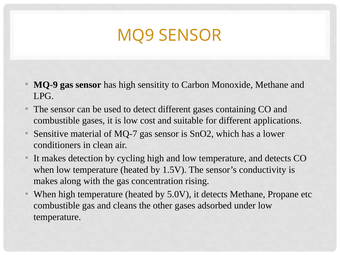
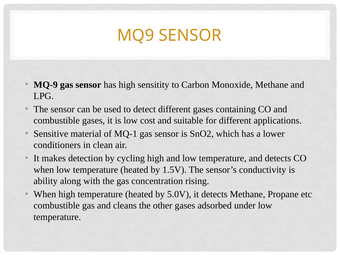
MQ-7: MQ-7 -> MQ-1
makes at (46, 181): makes -> ability
